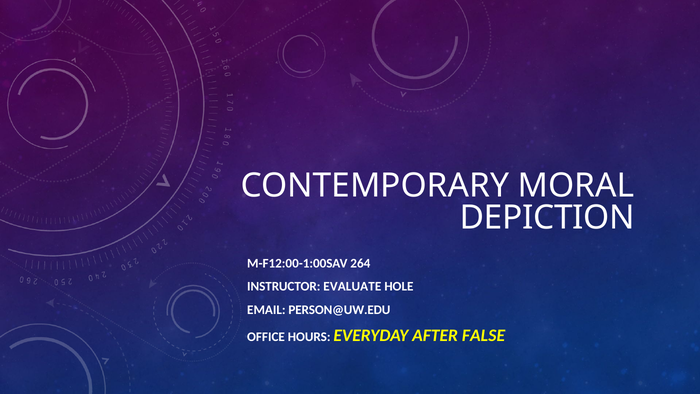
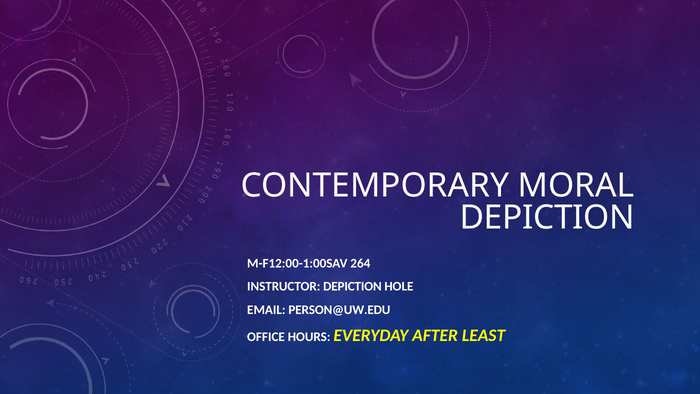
INSTRUCTOR EVALUATE: EVALUATE -> DEPICTION
FALSE: FALSE -> LEAST
